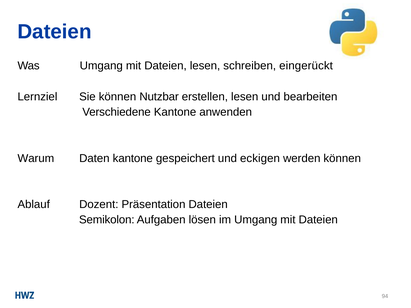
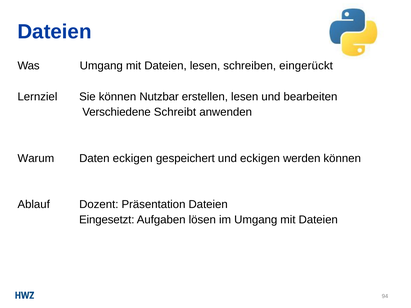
Verschiedene Kantone: Kantone -> Schreibt
Daten kantone: kantone -> eckigen
Semikolon: Semikolon -> Eingesetzt
